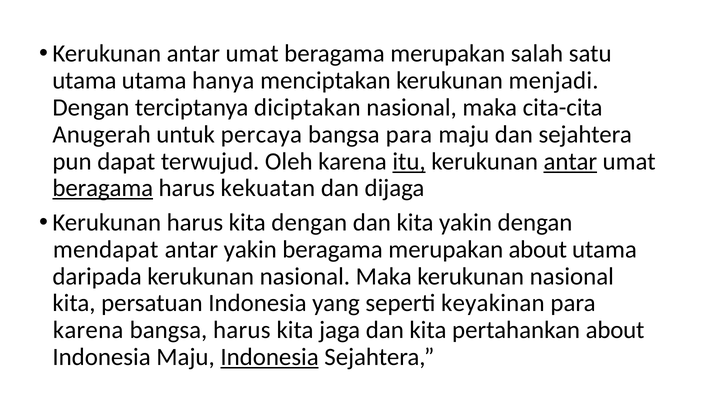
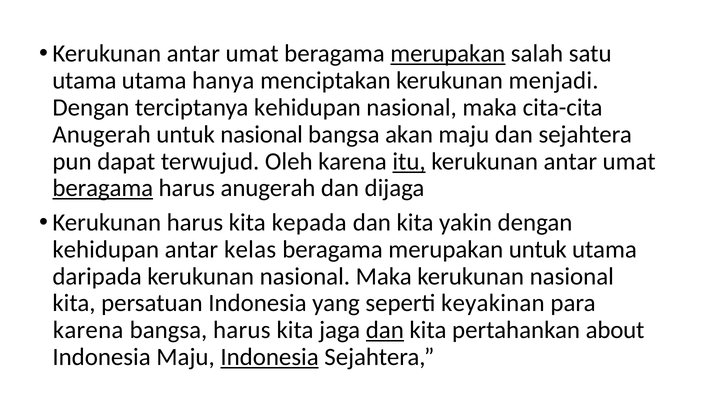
merupakan at (448, 54) underline: none -> present
terciptanya diciptakan: diciptakan -> kehidupan
untuk percaya: percaya -> nasional
bangsa para: para -> akan
antar at (570, 161) underline: present -> none
harus kekuatan: kekuatan -> anugerah
kita dengan: dengan -> kepada
mendapat at (106, 249): mendapat -> kehidupan
antar yakin: yakin -> kelas
merupakan about: about -> untuk
dan at (385, 330) underline: none -> present
